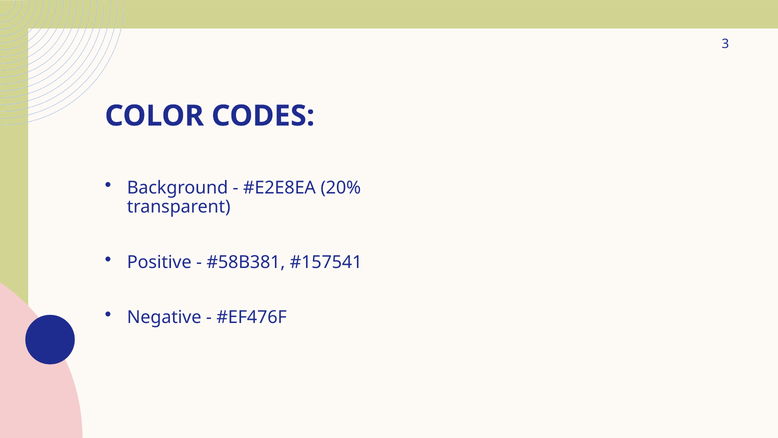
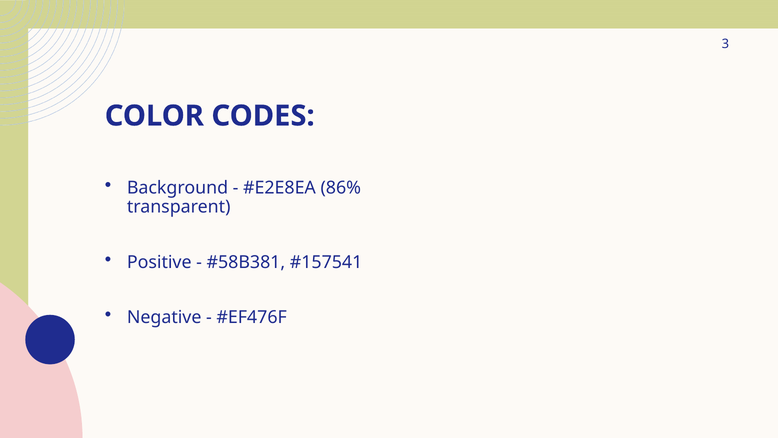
20%: 20% -> 86%
